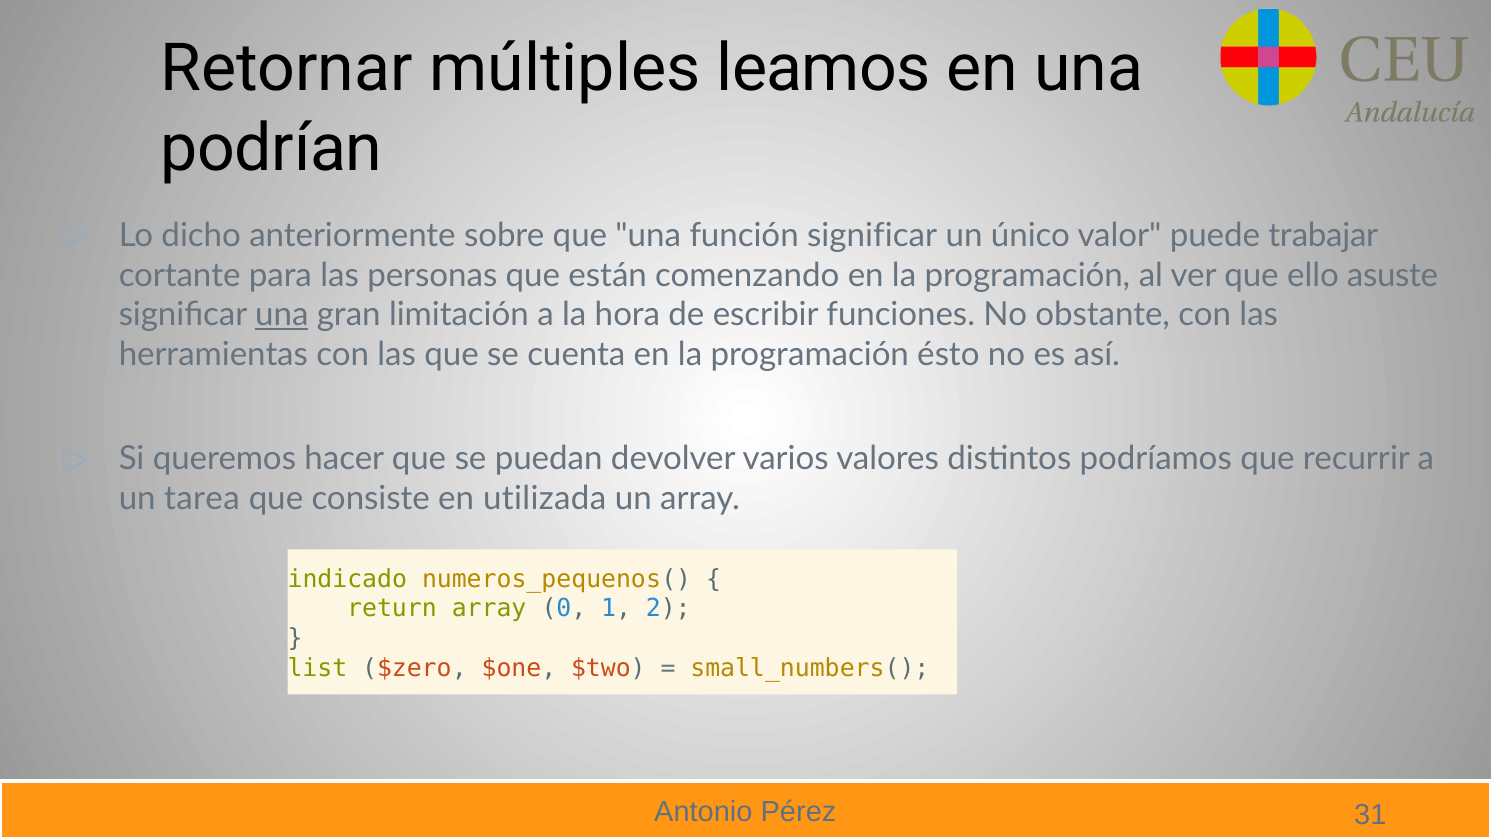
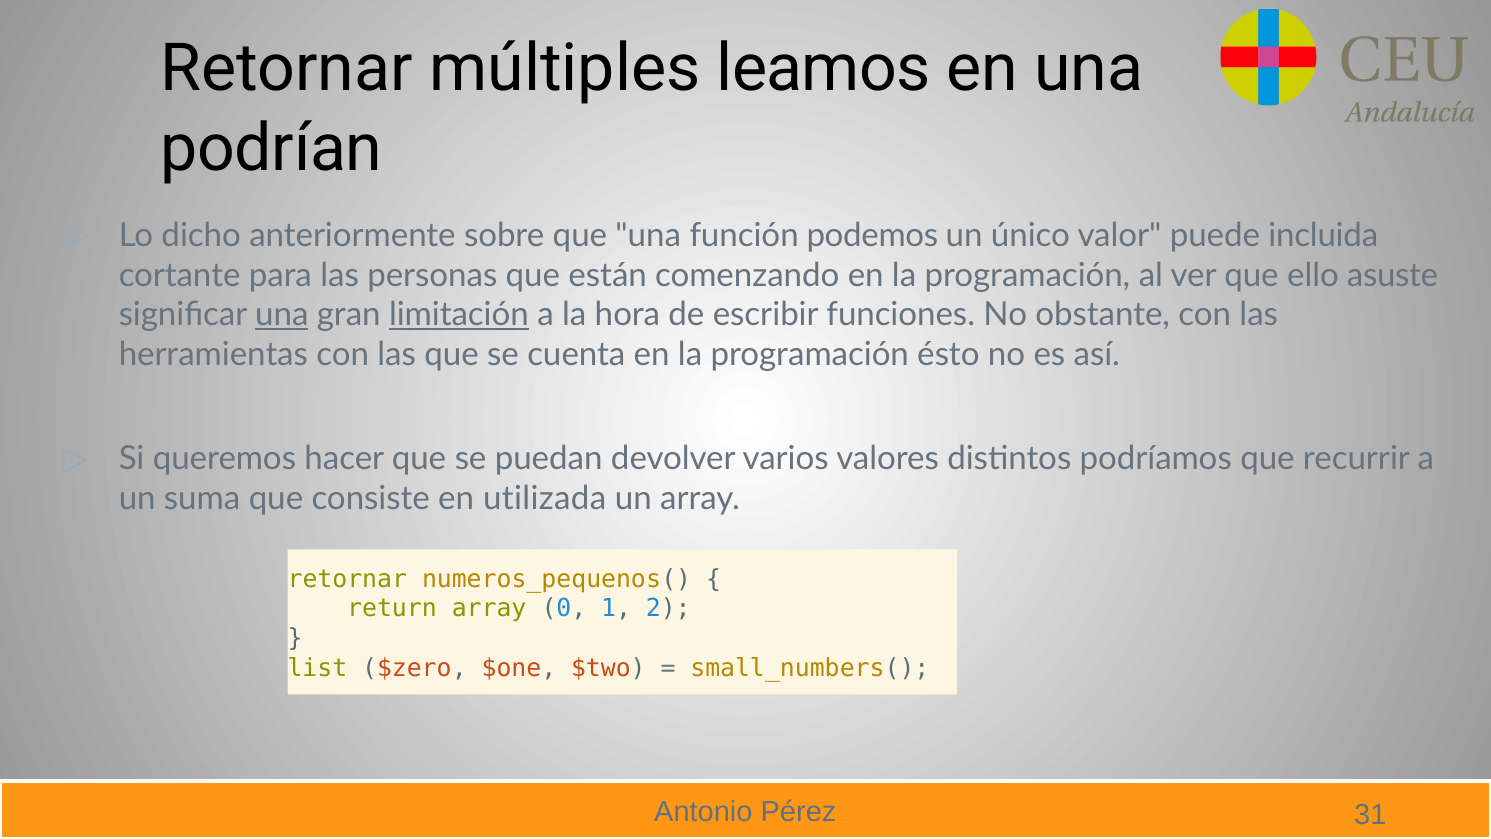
función significar: significar -> podemos
trabajar: trabajar -> incluida
limitación underline: none -> present
tarea: tarea -> suma
indicado at (347, 579): indicado -> retornar
